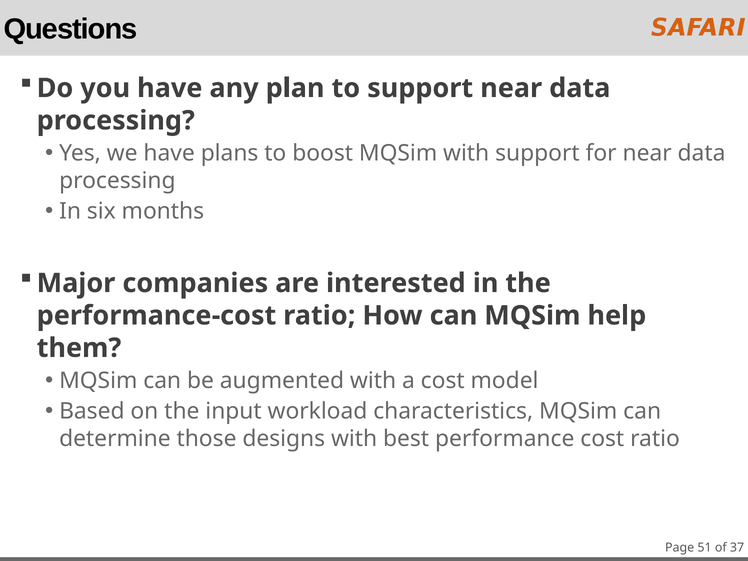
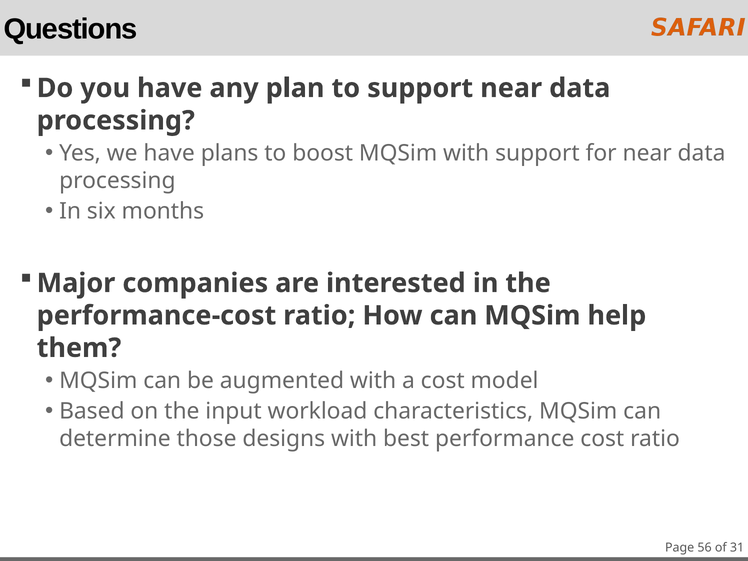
51: 51 -> 56
37: 37 -> 31
